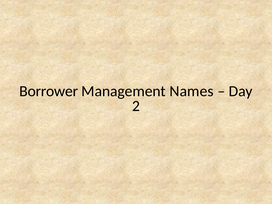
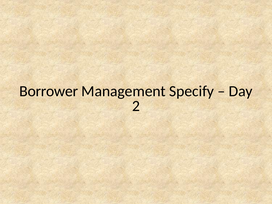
Names: Names -> Specify
